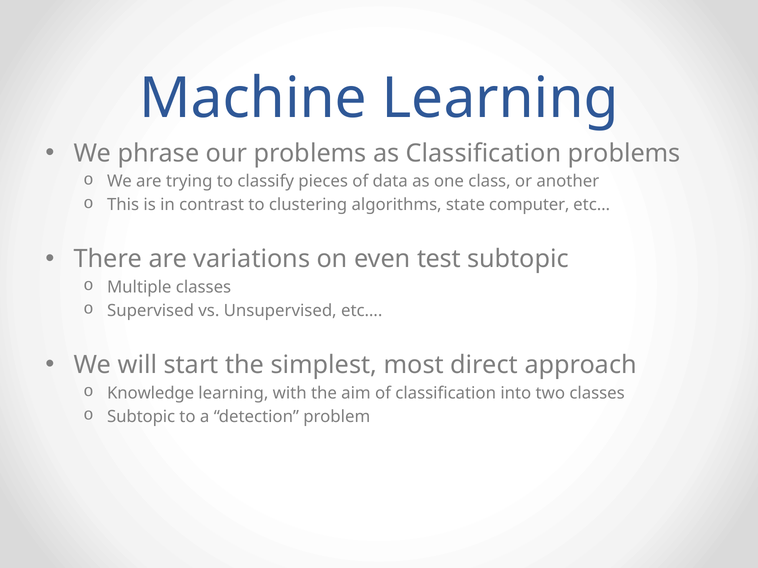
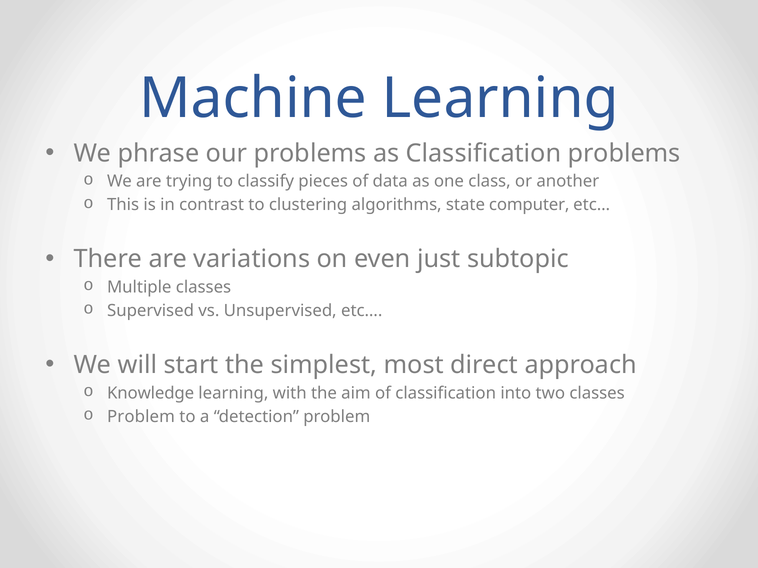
test: test -> just
Subtopic at (141, 417): Subtopic -> Problem
